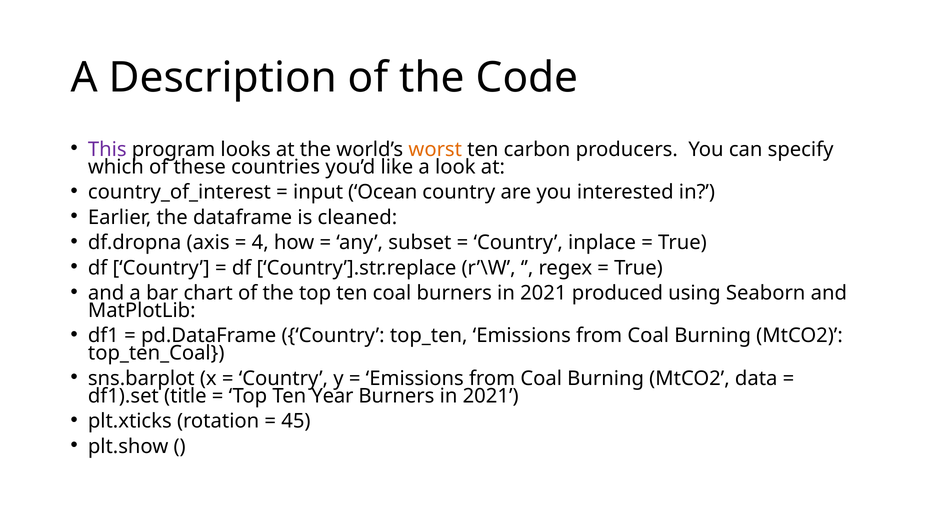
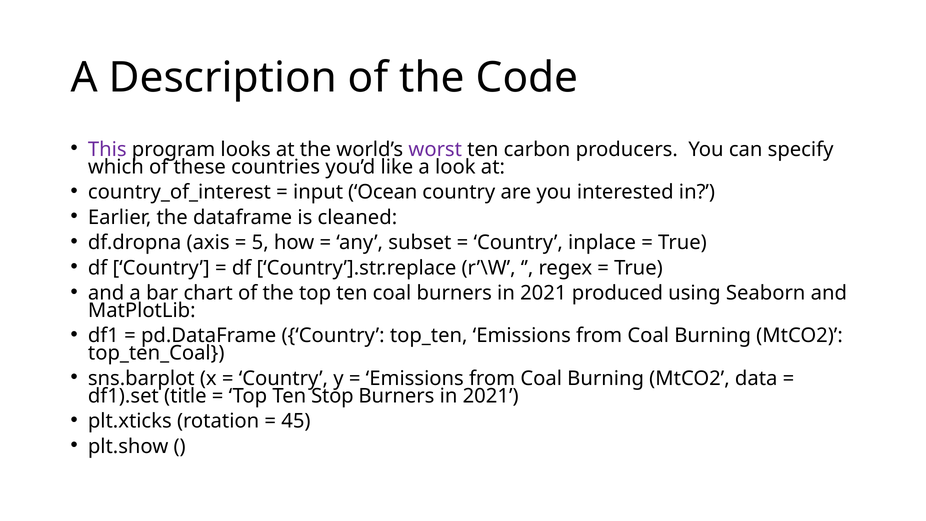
worst colour: orange -> purple
4: 4 -> 5
Year: Year -> Stop
